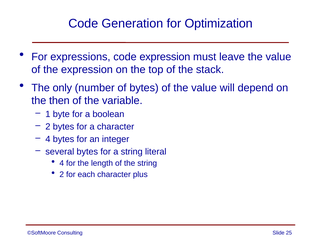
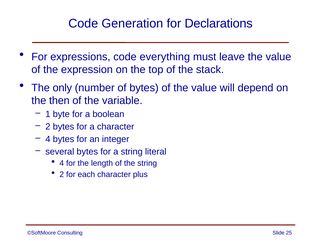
Optimization: Optimization -> Declarations
code expression: expression -> everything
